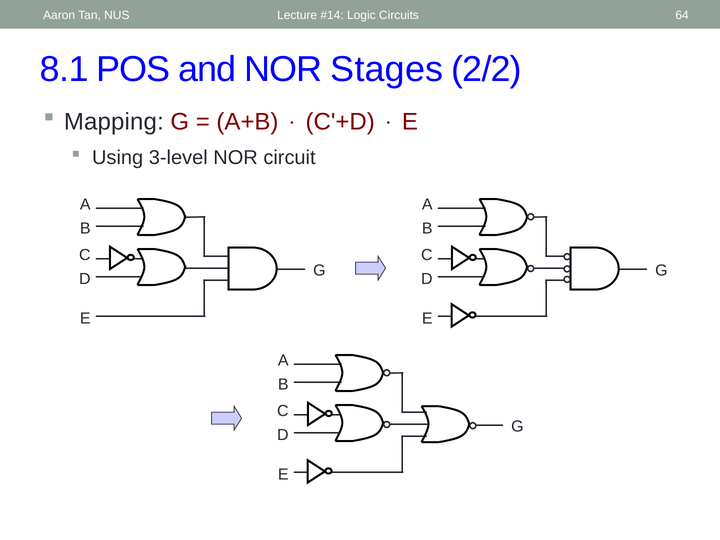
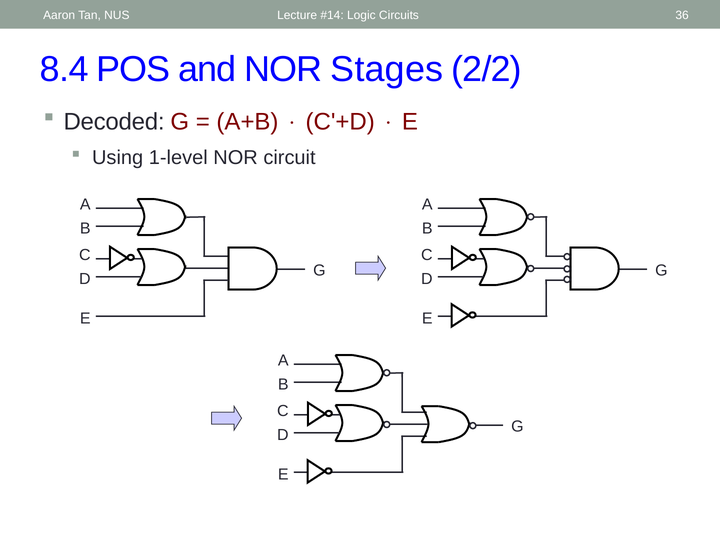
64: 64 -> 36
8.1: 8.1 -> 8.4
Mapping: Mapping -> Decoded
3-level: 3-level -> 1-level
